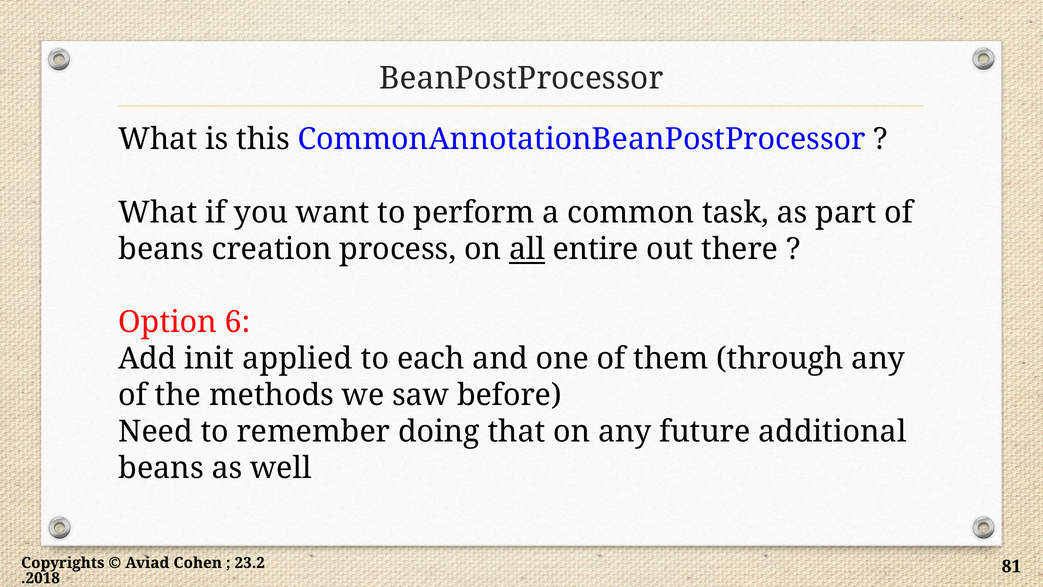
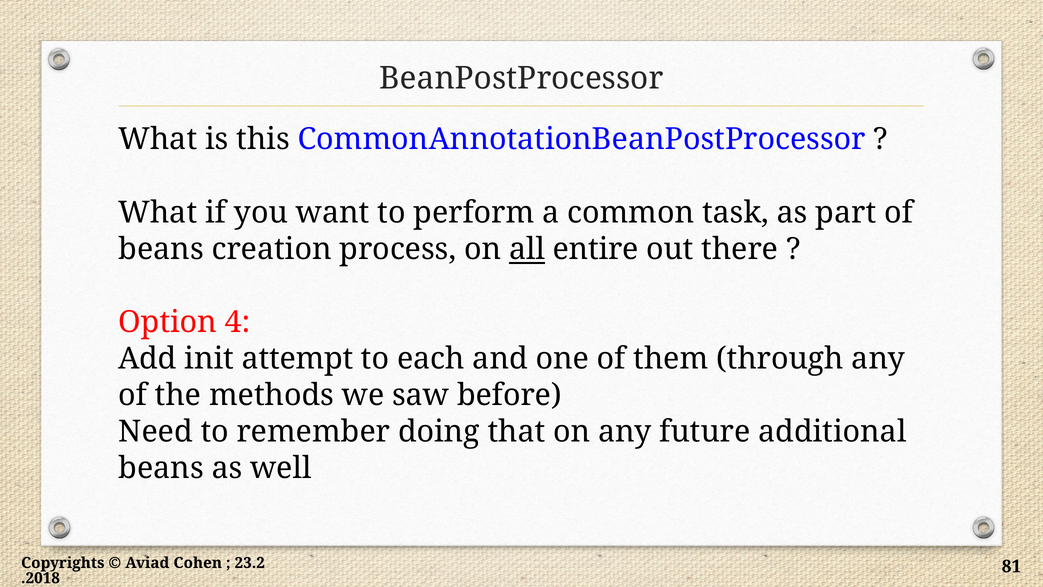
6: 6 -> 4
applied: applied -> attempt
